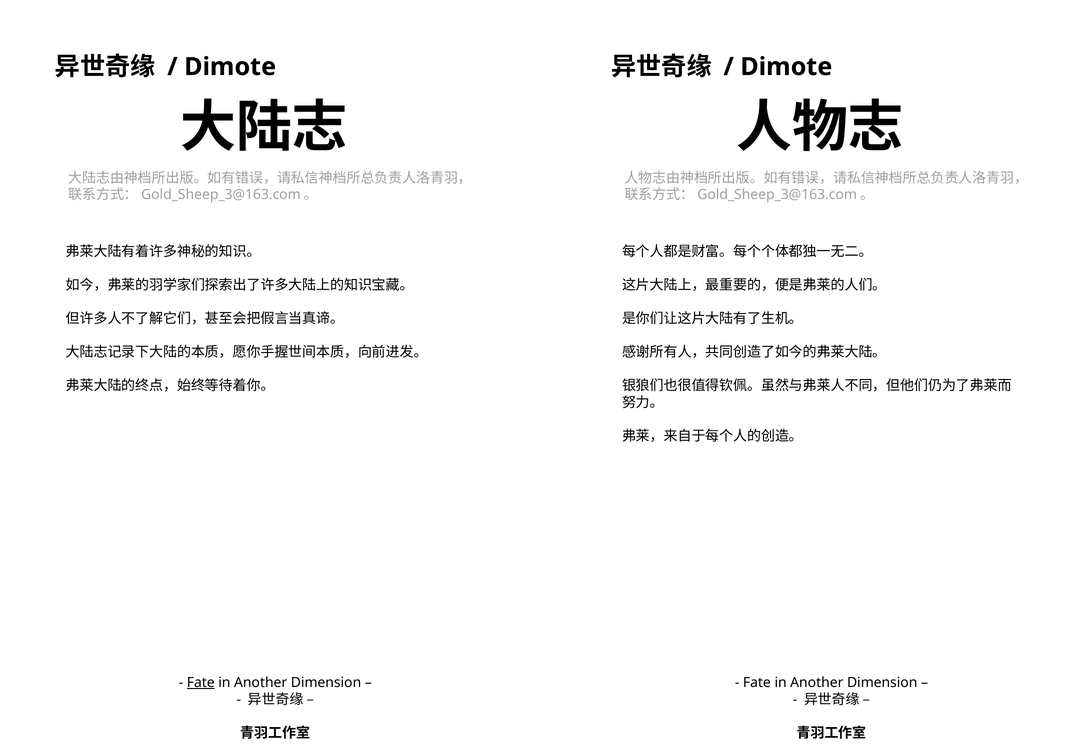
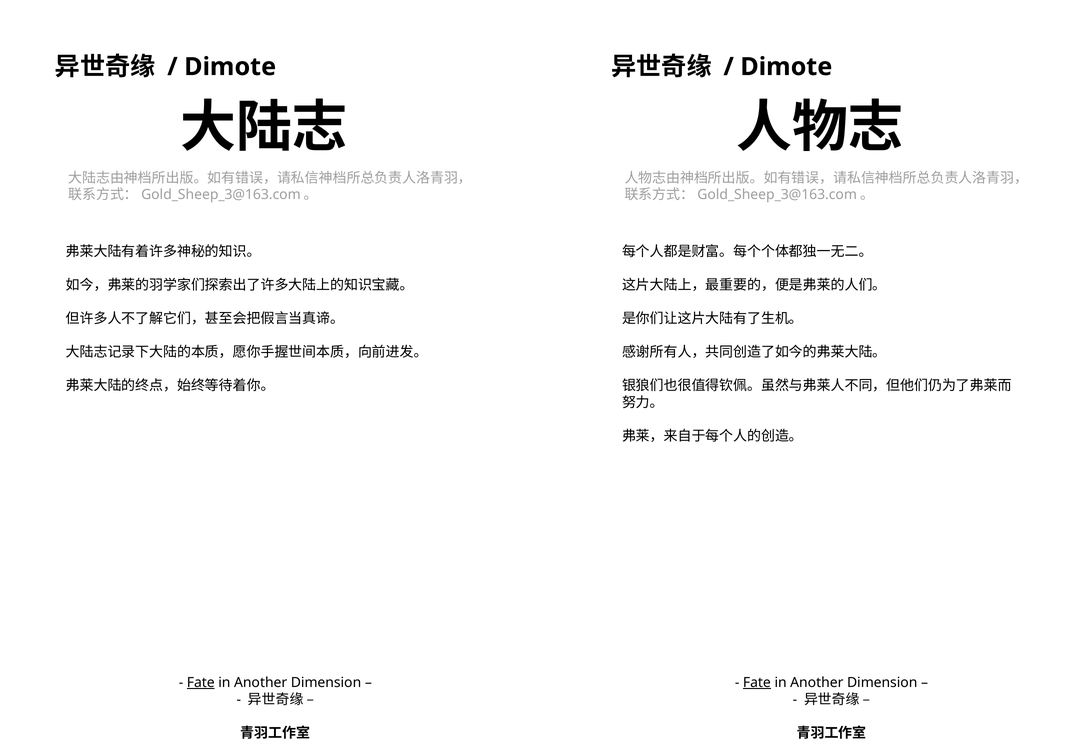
Fate at (757, 683) underline: none -> present
